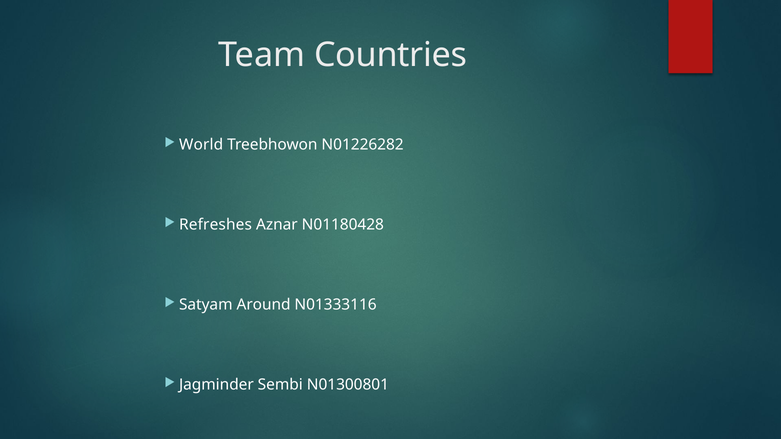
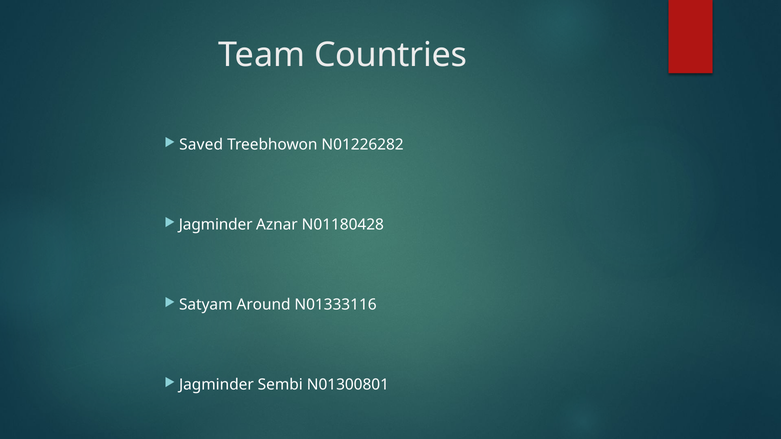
World: World -> Saved
Refreshes at (216, 225): Refreshes -> Jagminder
